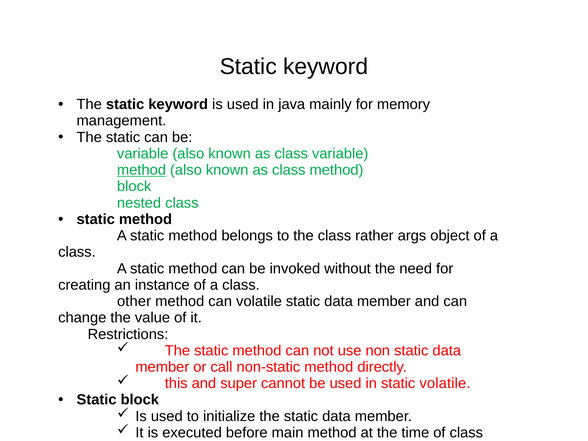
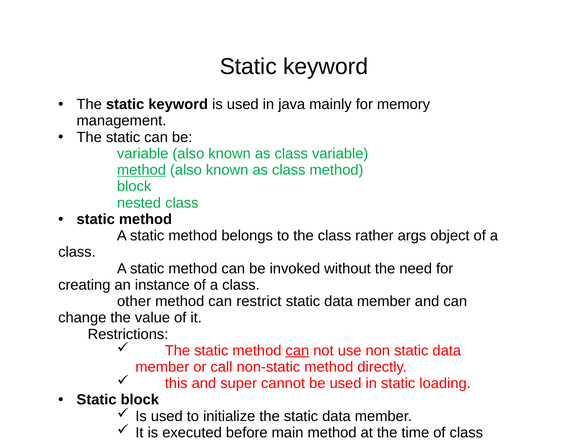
can volatile: volatile -> restrict
can at (297, 351) underline: none -> present
static volatile: volatile -> loading
